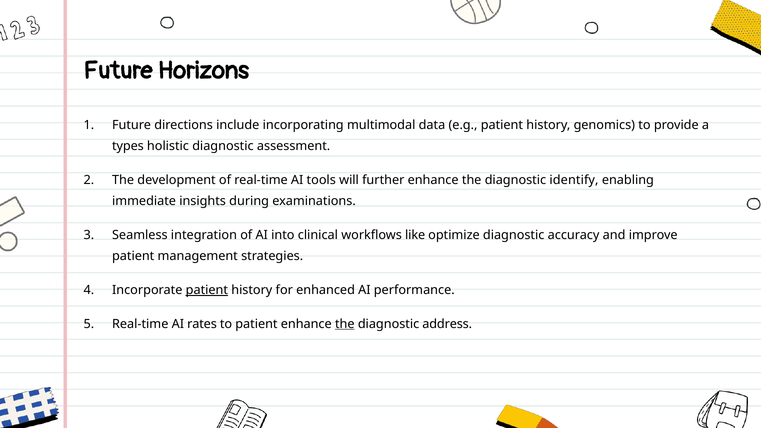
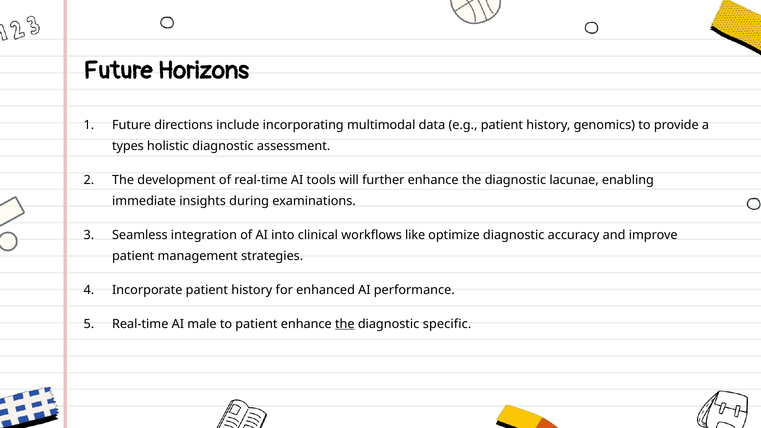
identify: identify -> lacunae
patient at (207, 290) underline: present -> none
rates: rates -> male
address: address -> specific
